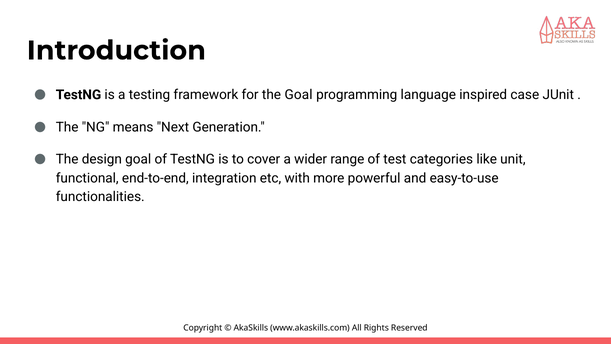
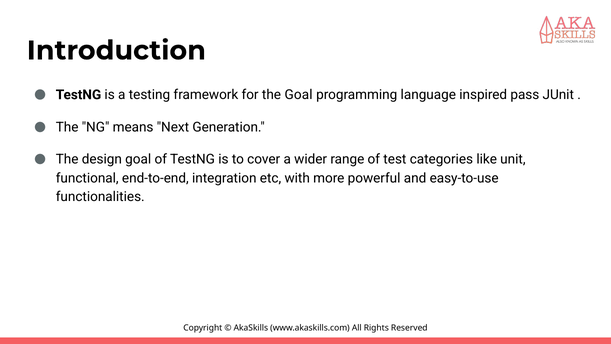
case: case -> pass
